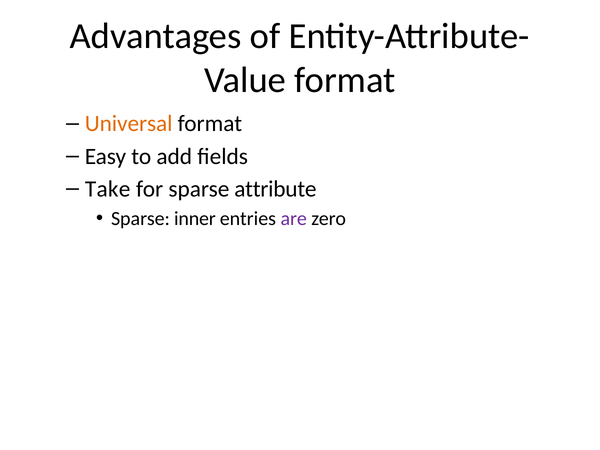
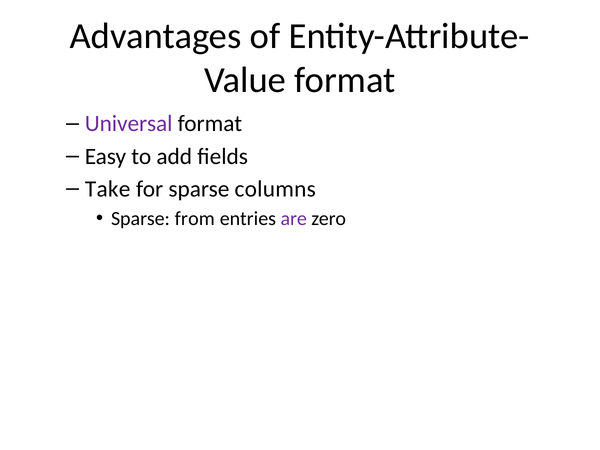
Universal colour: orange -> purple
attribute: attribute -> columns
inner: inner -> from
